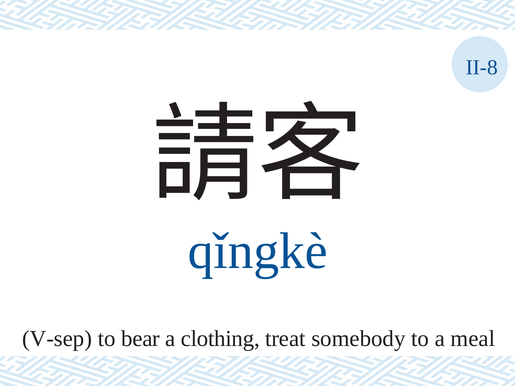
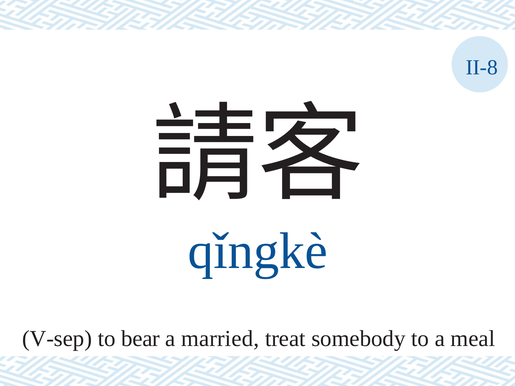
clothing: clothing -> married
